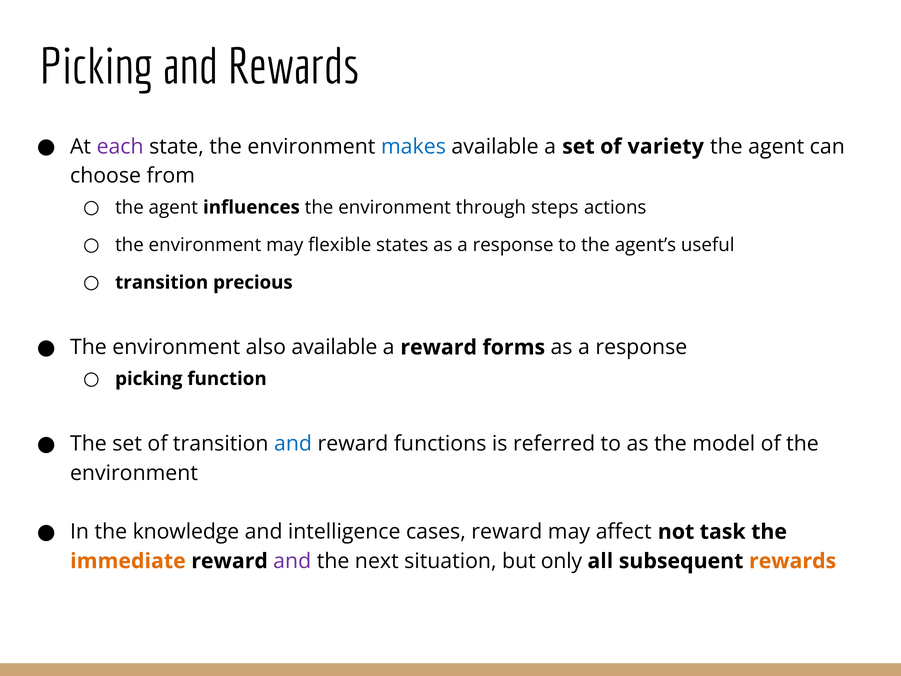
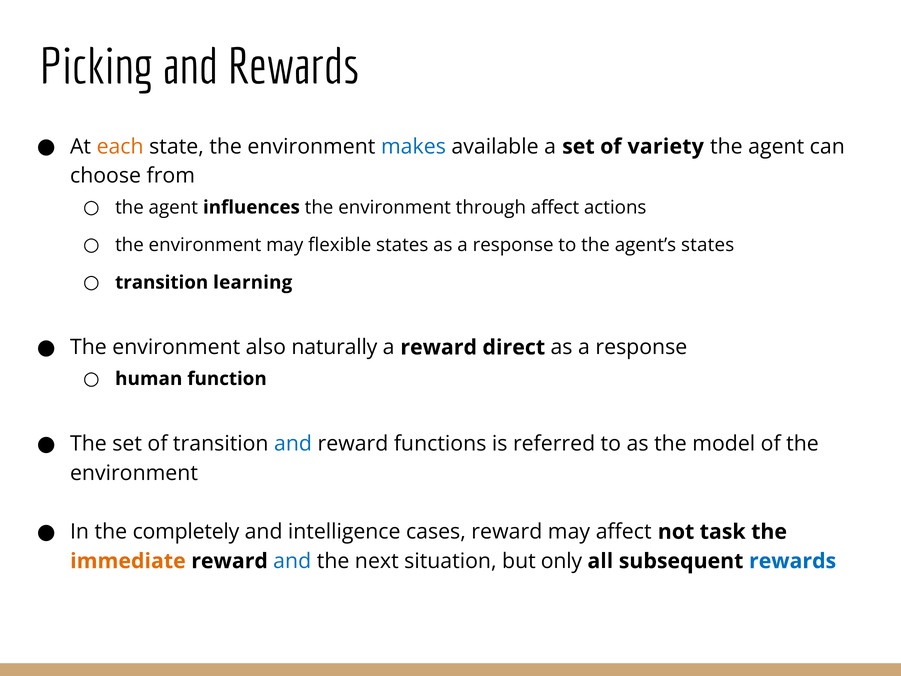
each colour: purple -> orange
through steps: steps -> affect
agent’s useful: useful -> states
precious: precious -> learning
also available: available -> naturally
forms: forms -> direct
picking at (149, 379): picking -> human
knowledge: knowledge -> completely
and at (292, 561) colour: purple -> blue
rewards at (793, 561) colour: orange -> blue
